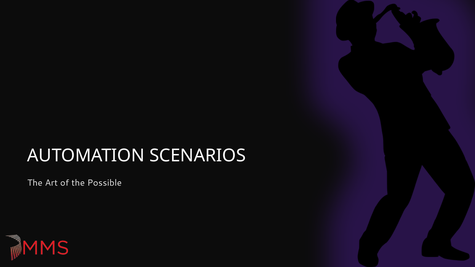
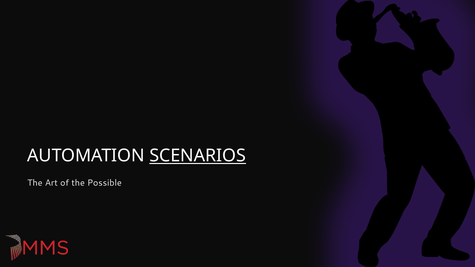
SCENARIOS underline: none -> present
